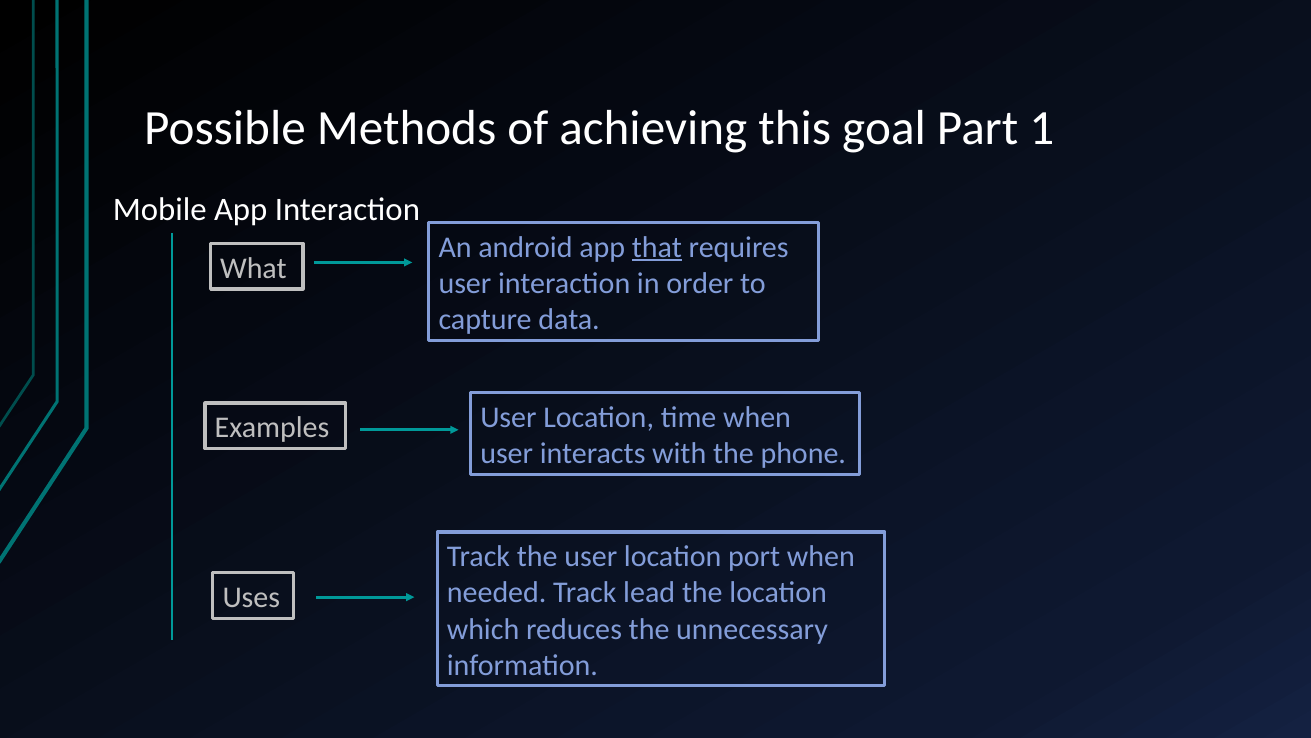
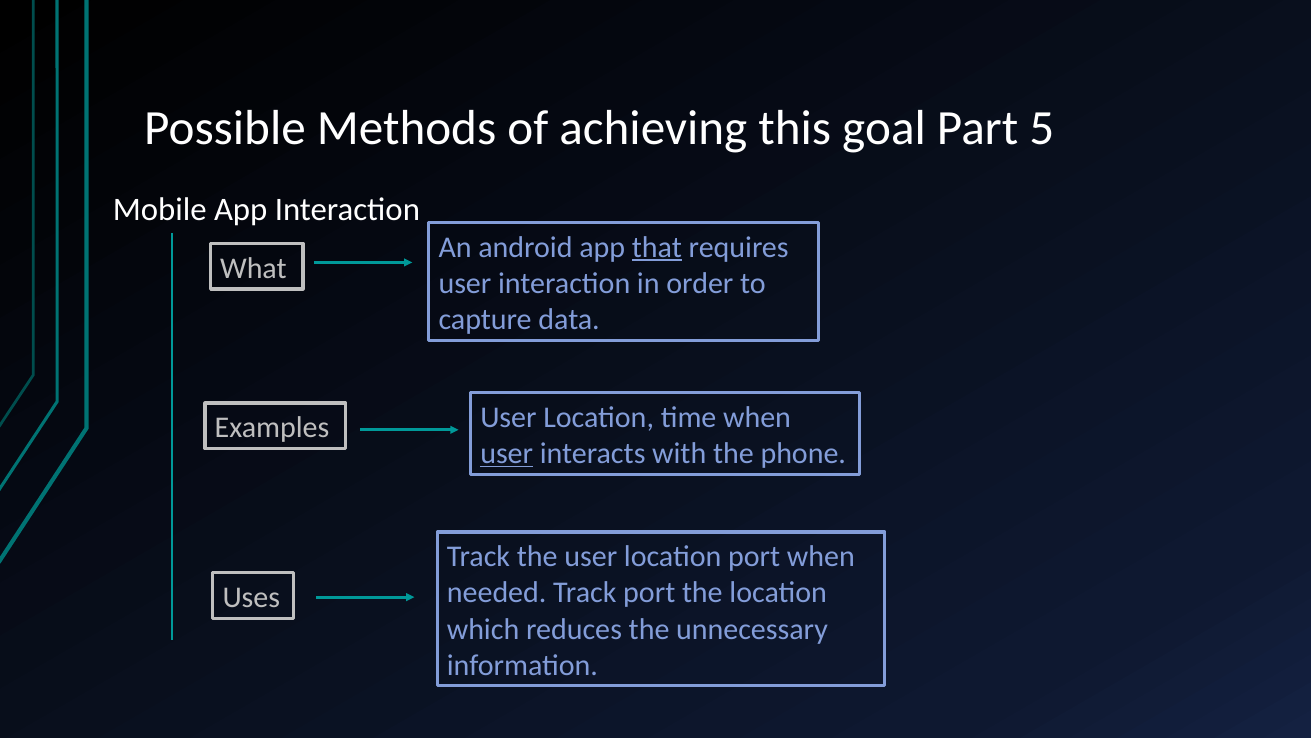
1: 1 -> 5
user at (507, 453) underline: none -> present
Track lead: lead -> port
